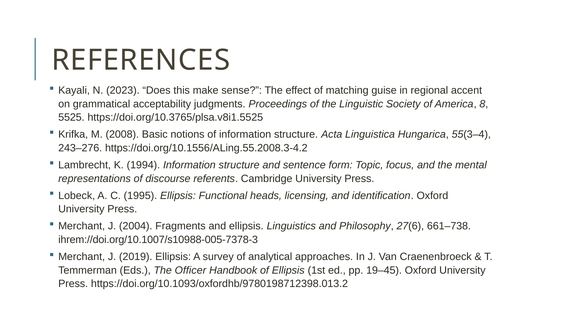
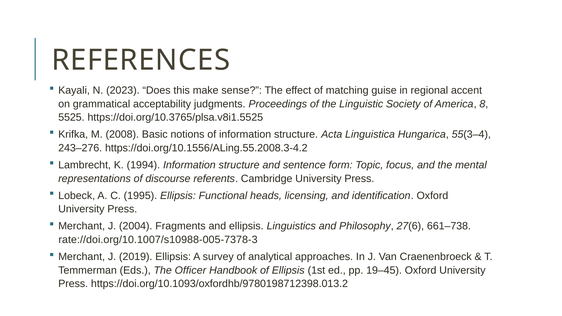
ihrem://doi.org/10.1007/s10988-005-7378-3: ihrem://doi.org/10.1007/s10988-005-7378-3 -> rate://doi.org/10.1007/s10988-005-7378-3
